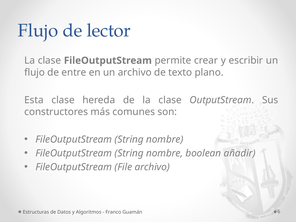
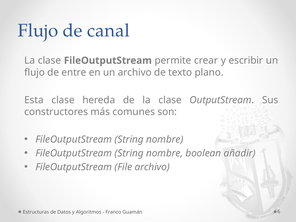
lector: lector -> canal
